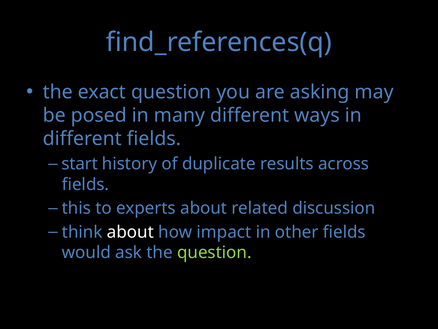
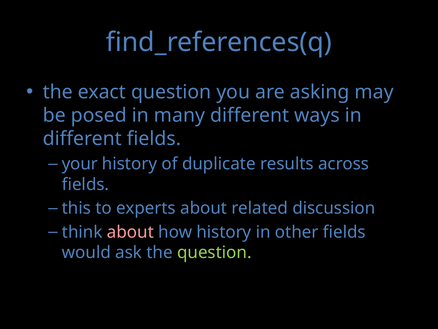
start: start -> your
about at (130, 232) colour: white -> pink
how impact: impact -> history
